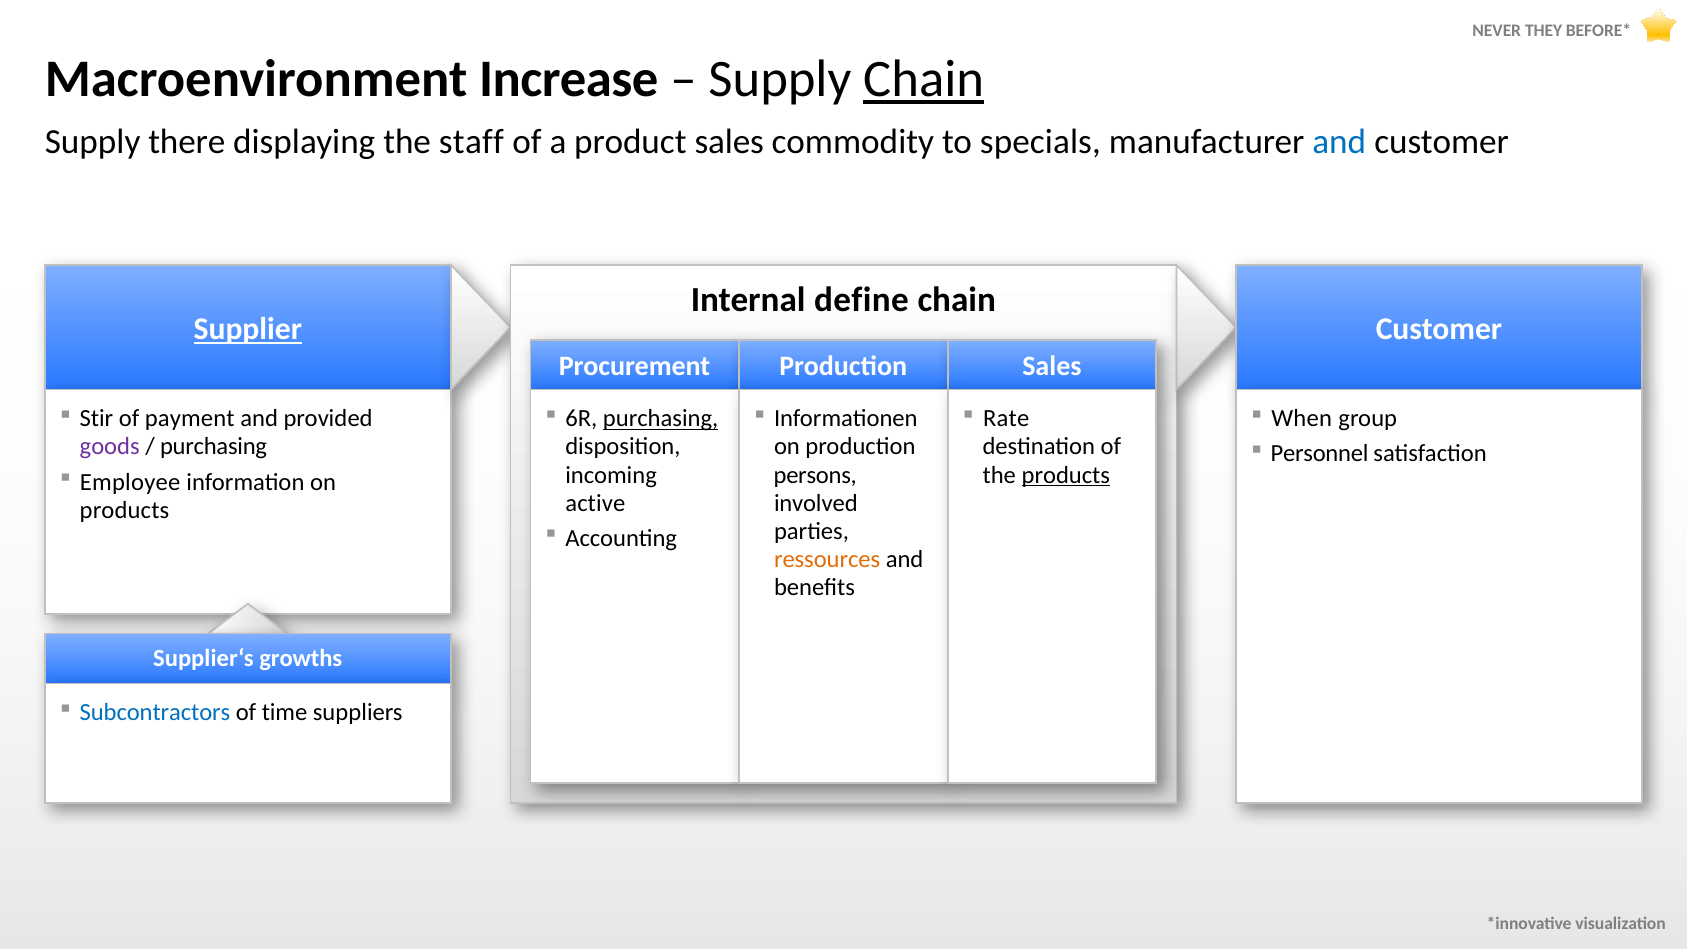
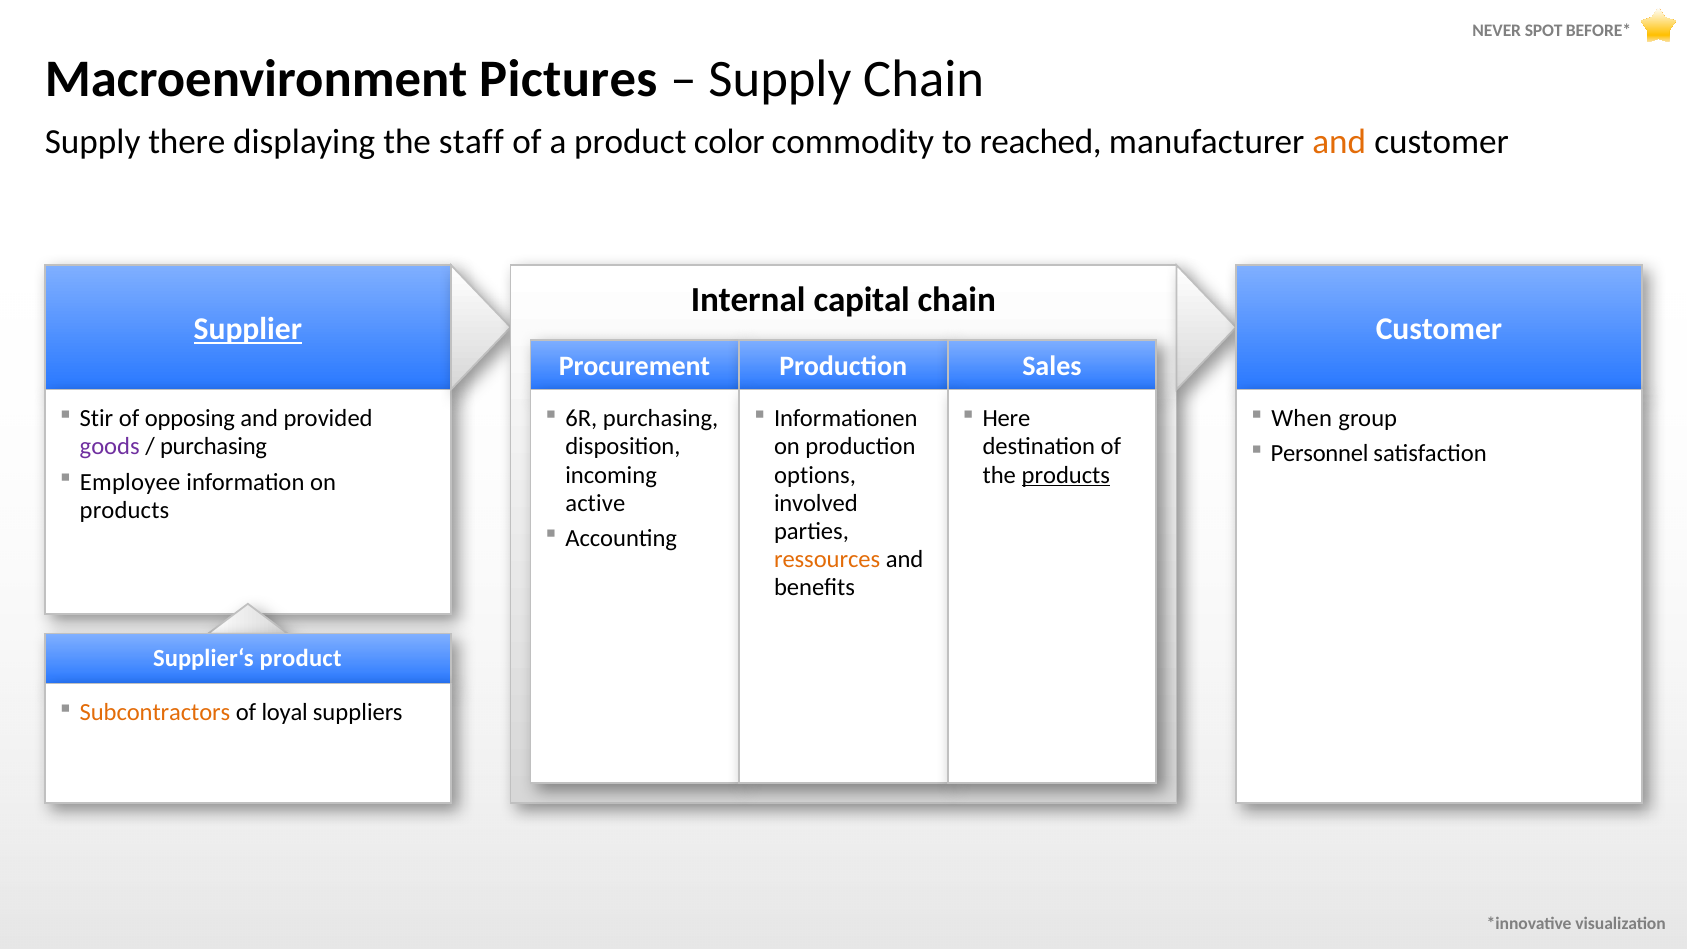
THEY: THEY -> SPOT
Increase: Increase -> Pictures
Chain at (924, 79) underline: present -> none
product sales: sales -> color
specials: specials -> reached
and at (1339, 142) colour: blue -> orange
define: define -> capital
payment: payment -> opposing
purchasing at (661, 419) underline: present -> none
Rate: Rate -> Here
persons: persons -> options
Supplier‘s growths: growths -> product
Subcontractors colour: blue -> orange
time: time -> loyal
